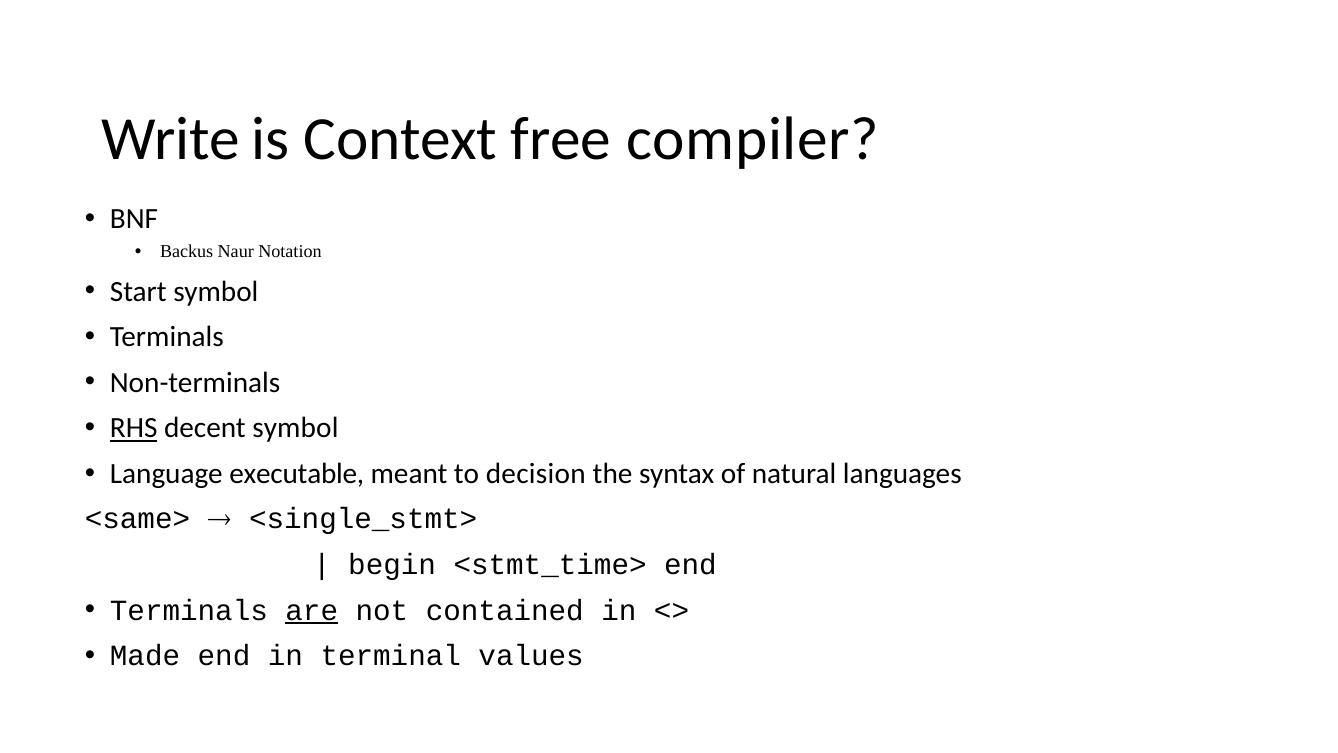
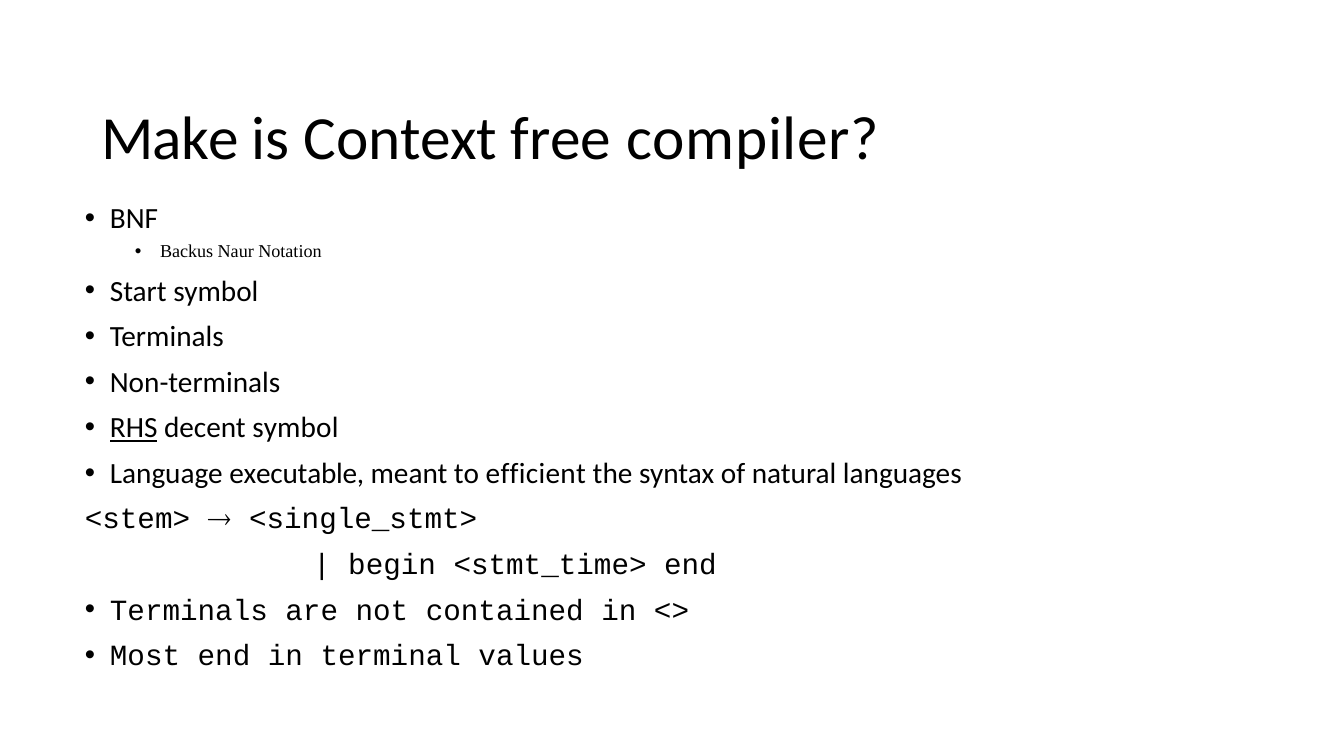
Write: Write -> Make
decision: decision -> efficient
<same>: <same> -> <stem>
are underline: present -> none
Made: Made -> Most
